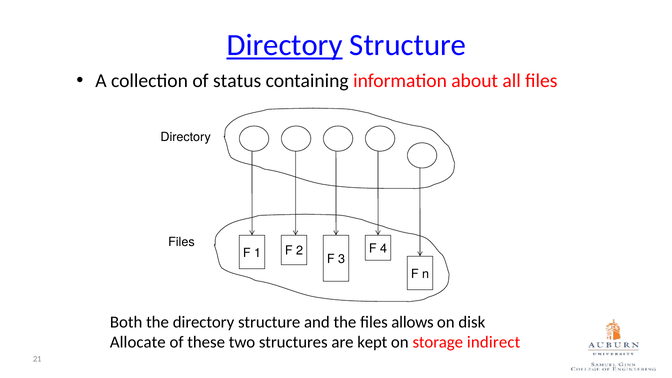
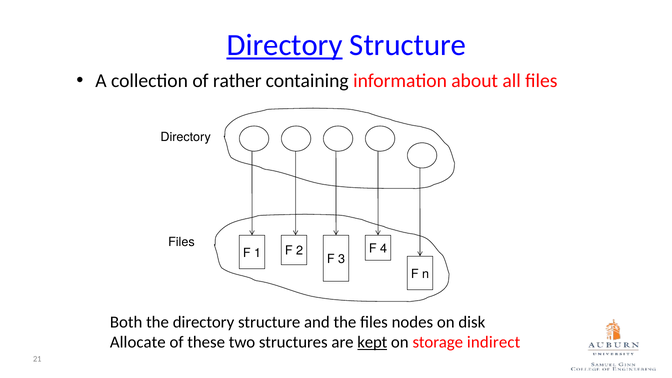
status: status -> rather
allows: allows -> nodes
kept underline: none -> present
